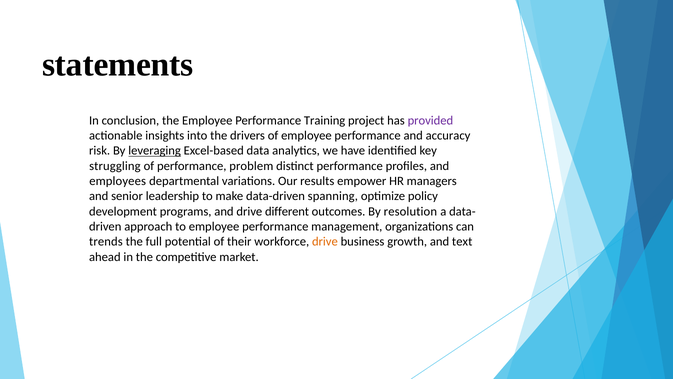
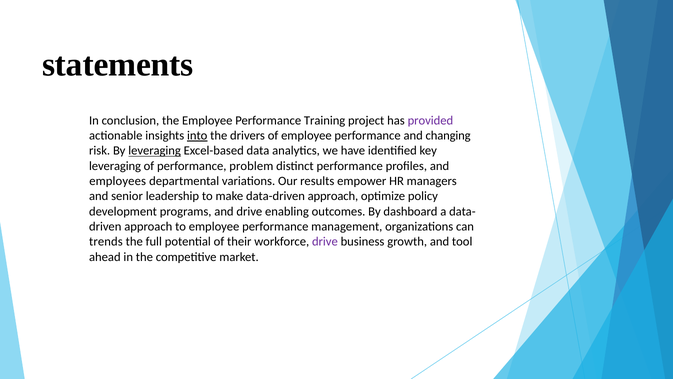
into underline: none -> present
accuracy: accuracy -> changing
struggling at (115, 166): struggling -> leveraging
data-driven spanning: spanning -> approach
different: different -> enabling
resolution: resolution -> dashboard
drive at (325, 241) colour: orange -> purple
text: text -> tool
